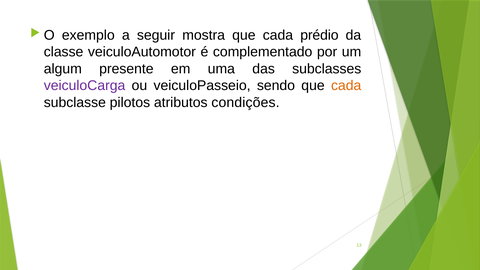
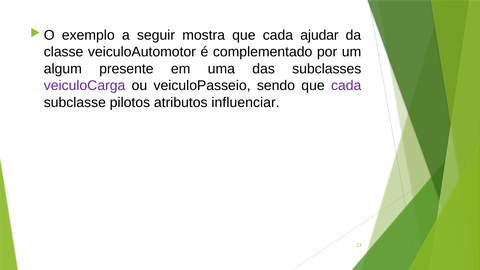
prédio: prédio -> ajudar
cada at (346, 86) colour: orange -> purple
condições: condições -> influenciar
